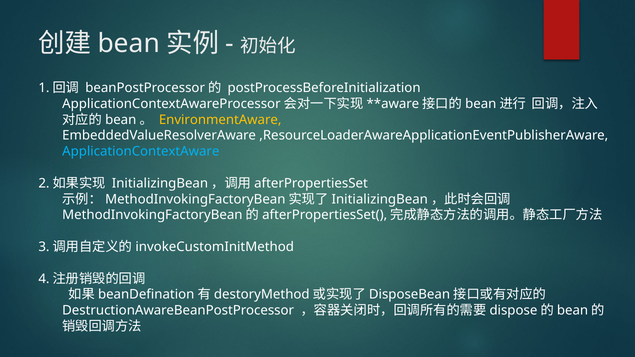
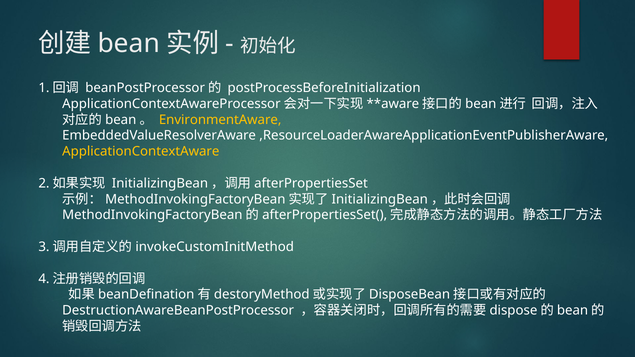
ApplicationContextAware colour: light blue -> yellow
